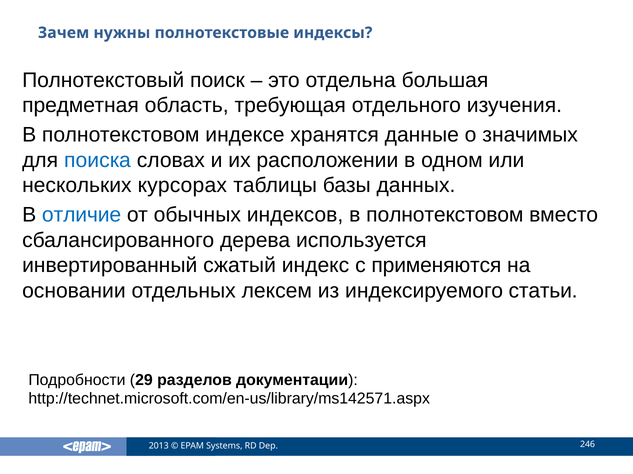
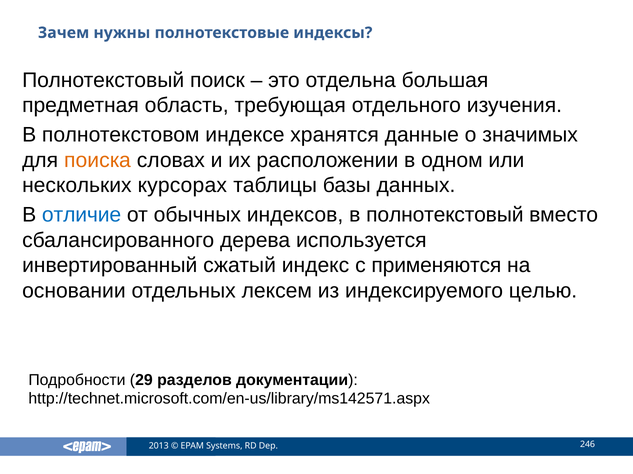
поиска colour: blue -> orange
индексов в полнотекстовом: полнотекстовом -> полнотекстовый
статьи: статьи -> целью
